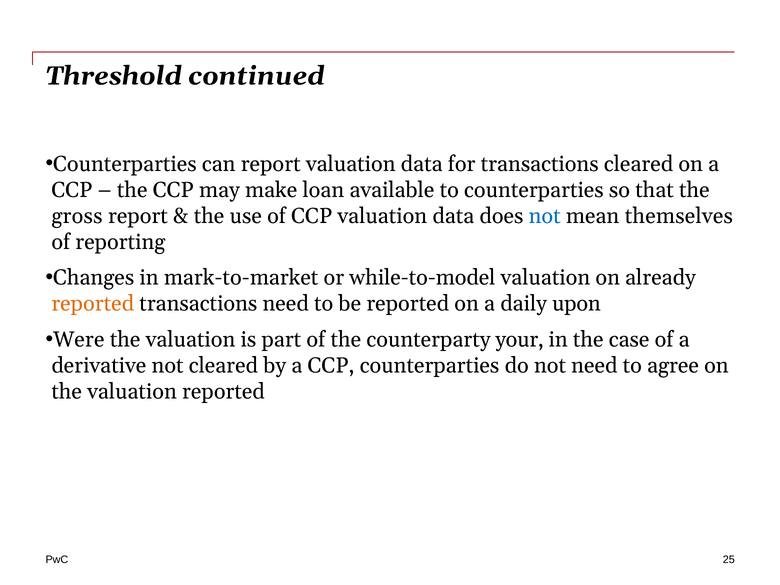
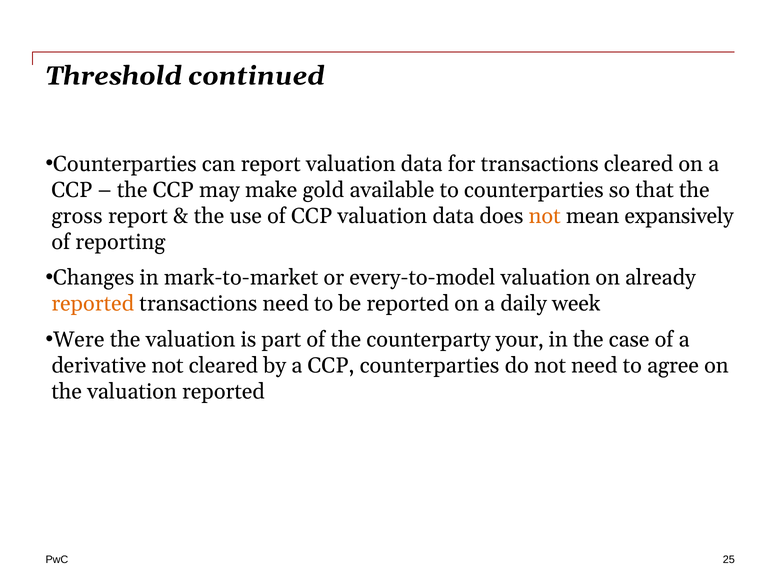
loan: loan -> gold
not at (545, 216) colour: blue -> orange
themselves: themselves -> expansively
while-to-model: while-to-model -> every-to-model
upon: upon -> week
